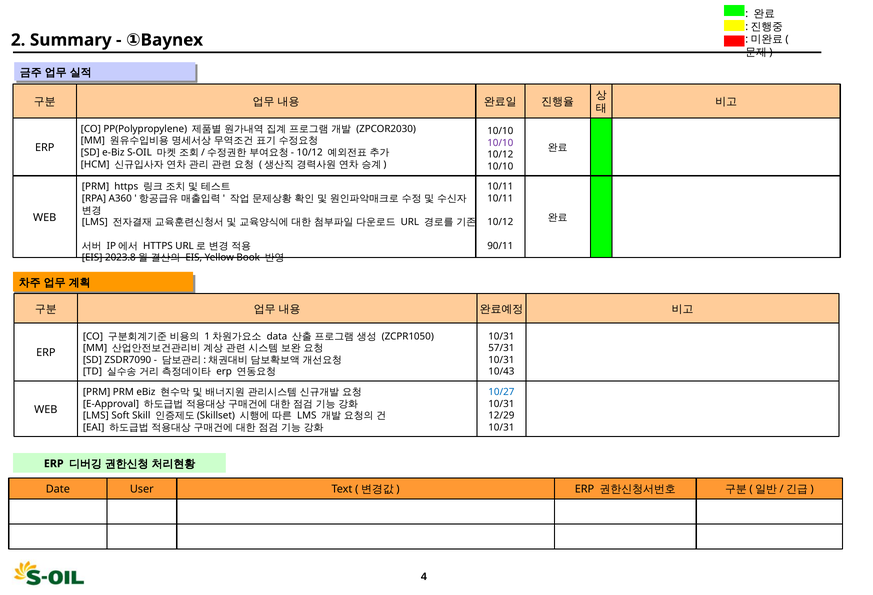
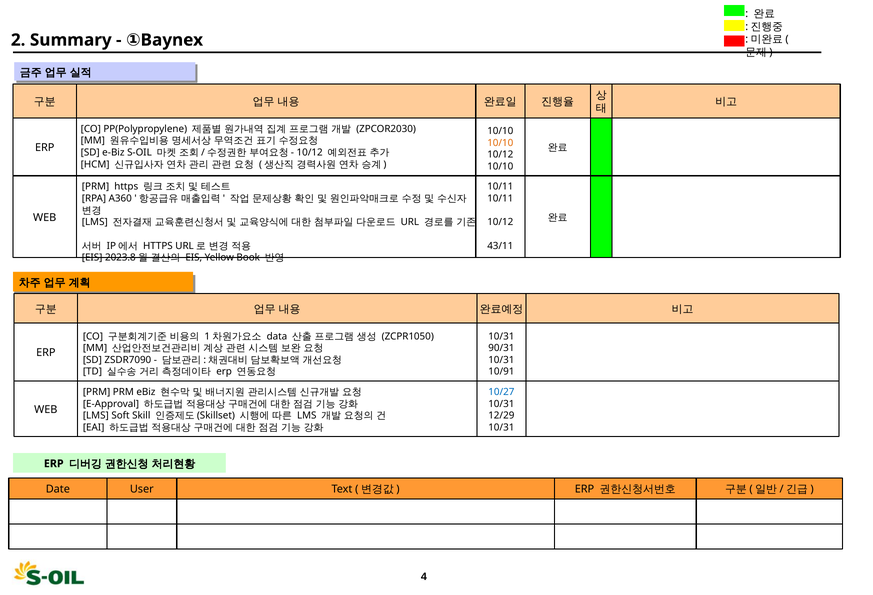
10/10 at (500, 143) colour: purple -> orange
90/11: 90/11 -> 43/11
57/31: 57/31 -> 90/31
10/43: 10/43 -> 10/91
